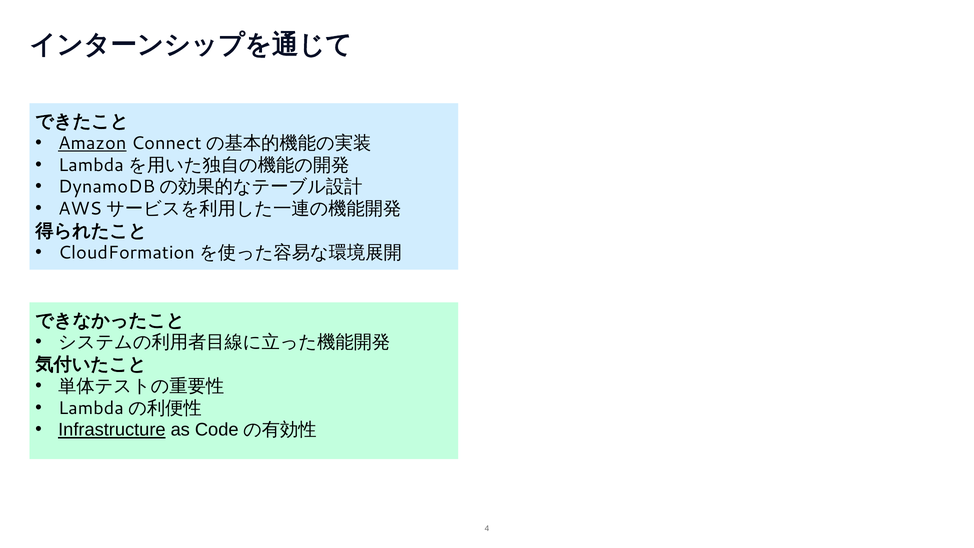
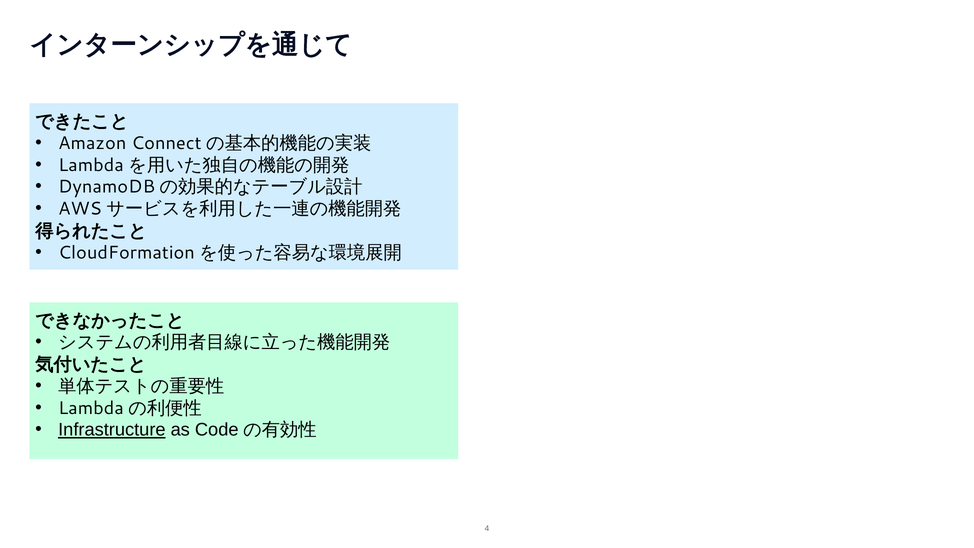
Amazon underline: present -> none
